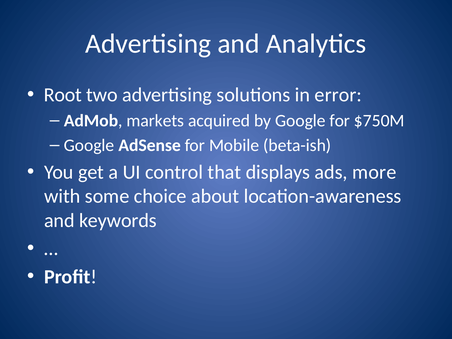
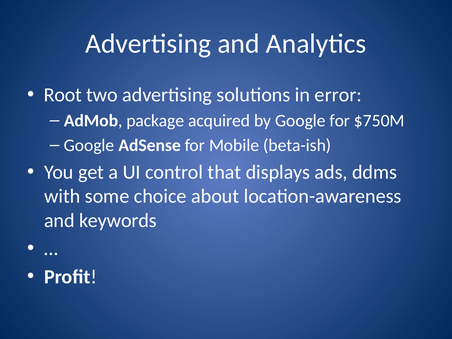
markets: markets -> package
more: more -> ddms
